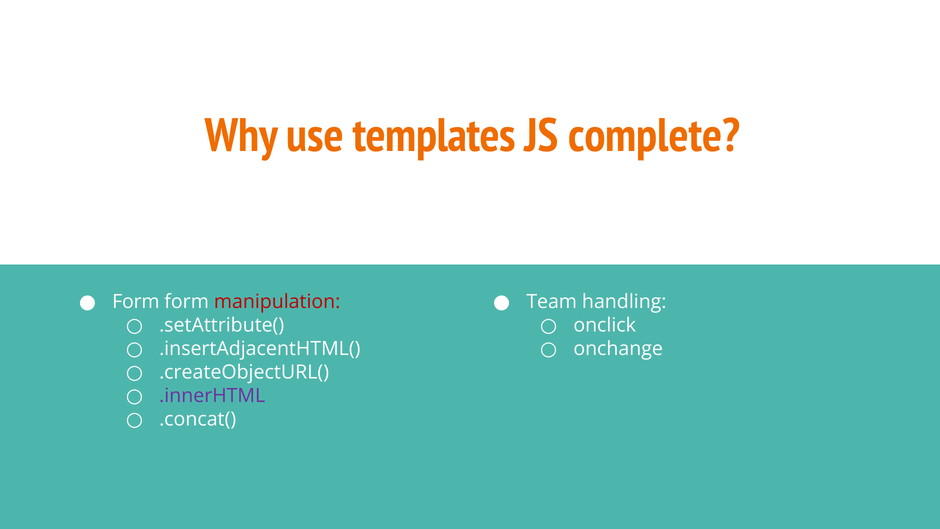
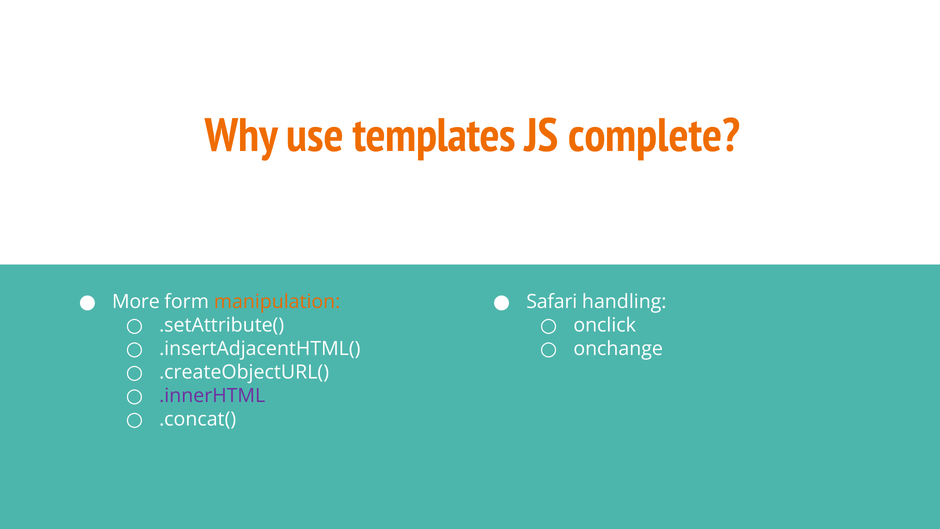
Form at (136, 302): Form -> More
manipulation colour: red -> orange
Team: Team -> Safari
